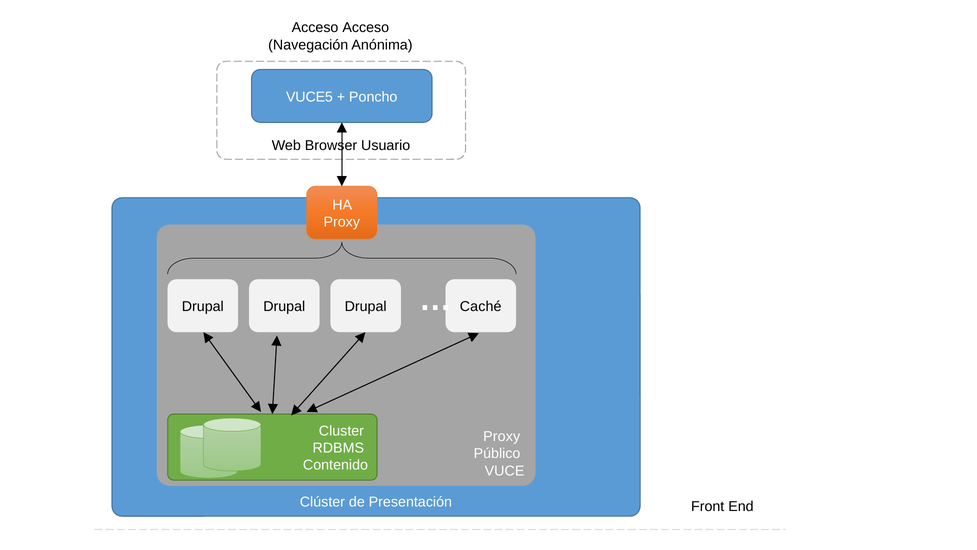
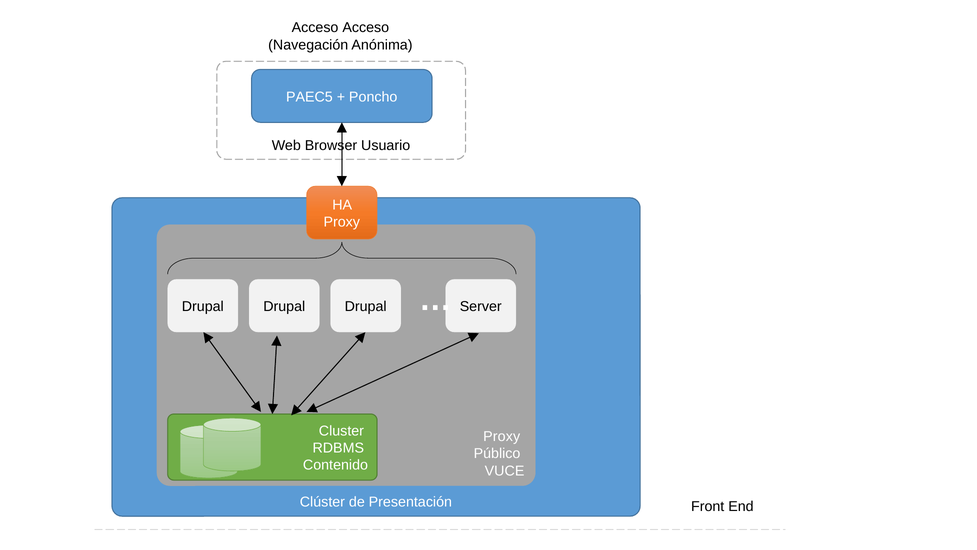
VUCE5: VUCE5 -> PAEC5
Caché: Caché -> Server
